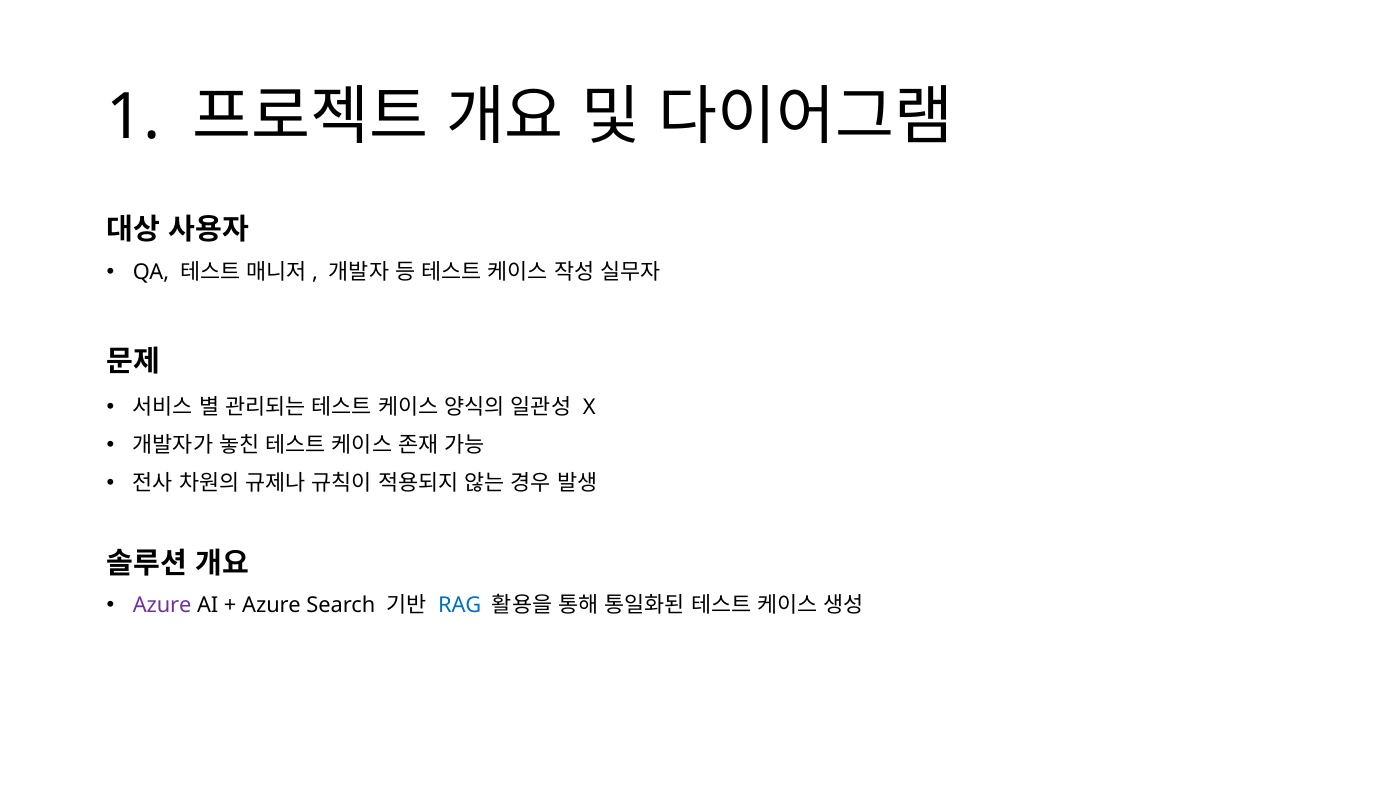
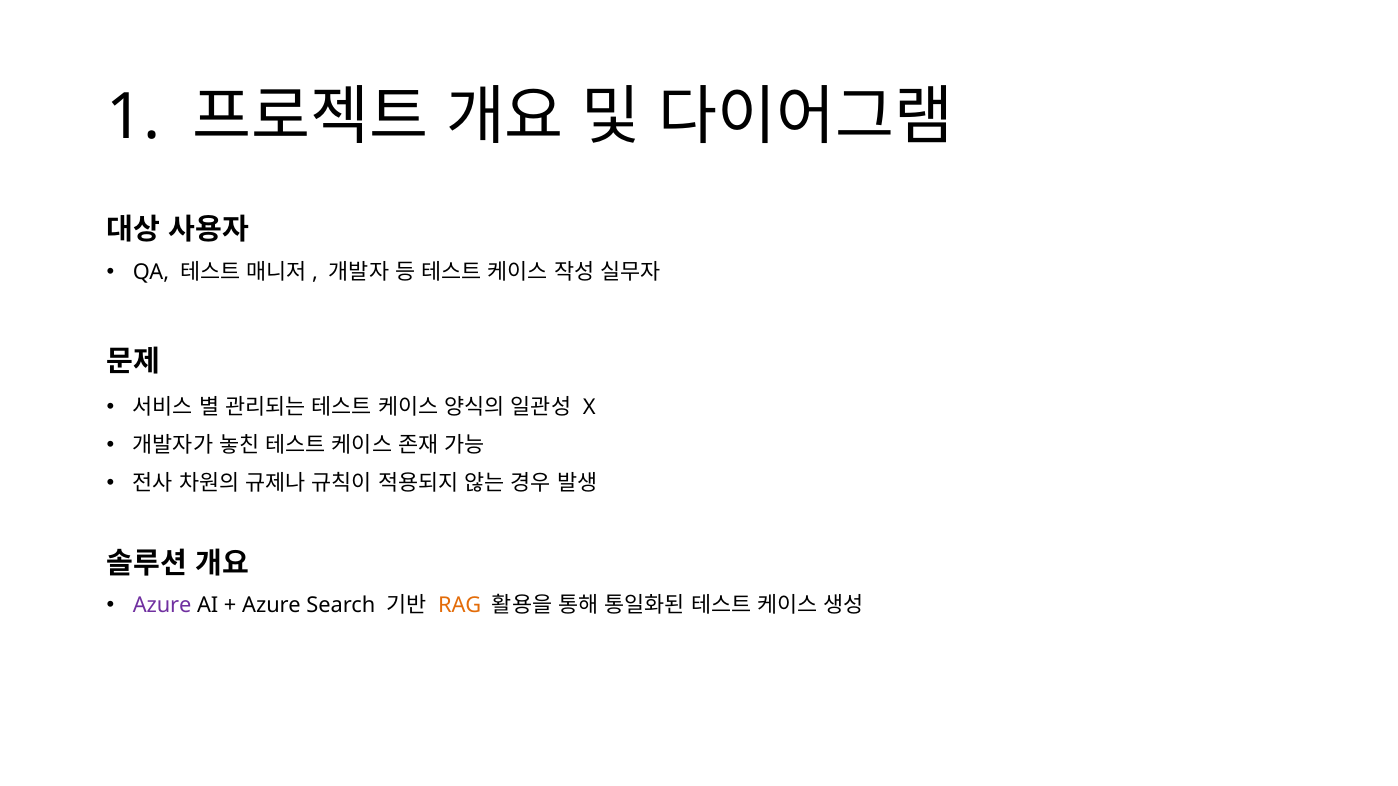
RAG colour: blue -> orange
